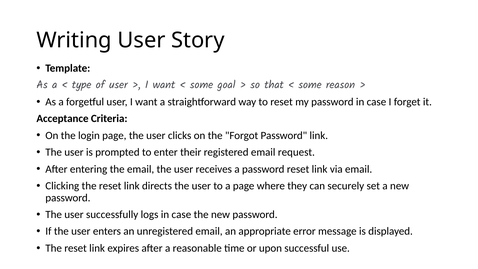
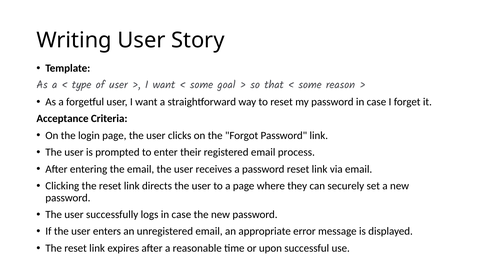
request: request -> process
